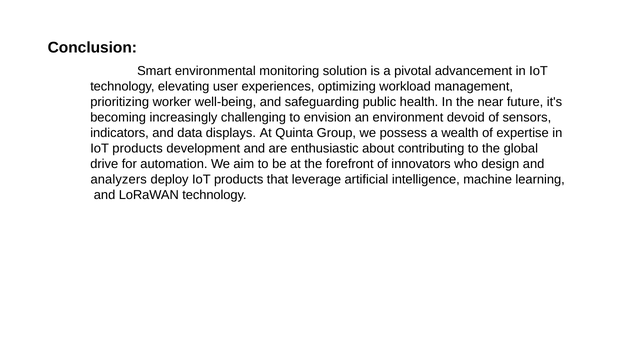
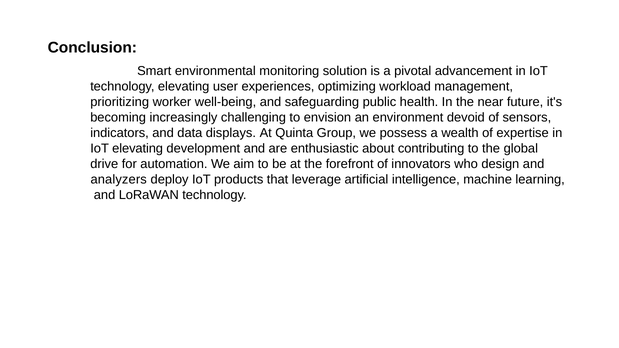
products at (138, 149): products -> elevating
